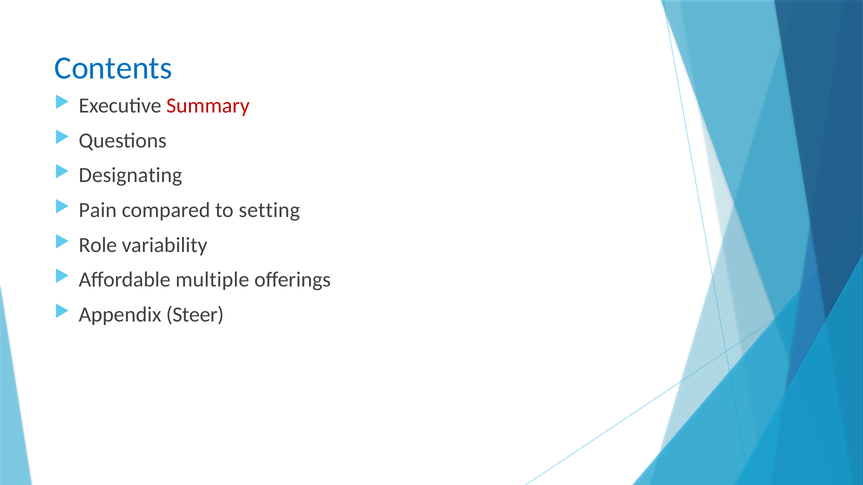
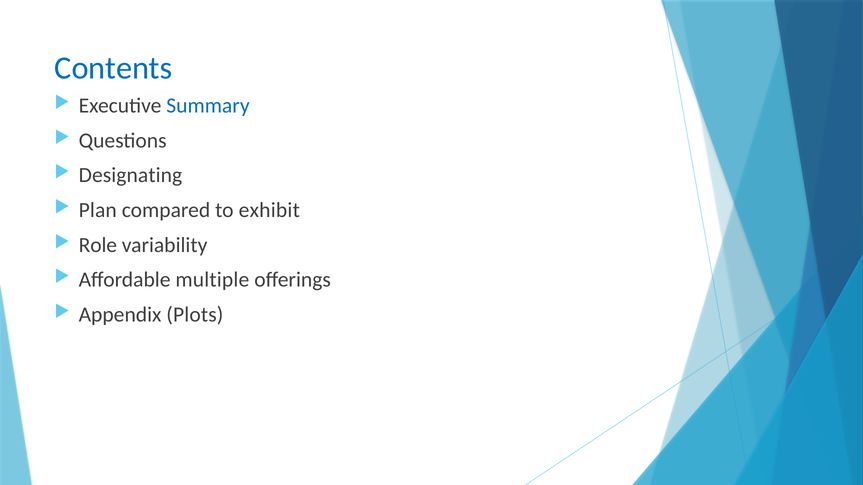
Summary colour: red -> blue
Pain: Pain -> Plan
setting: setting -> exhibit
Steer: Steer -> Plots
